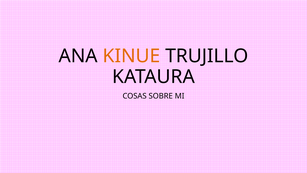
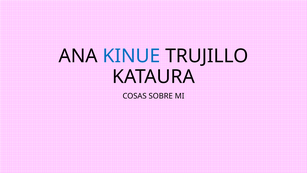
KINUE colour: orange -> blue
